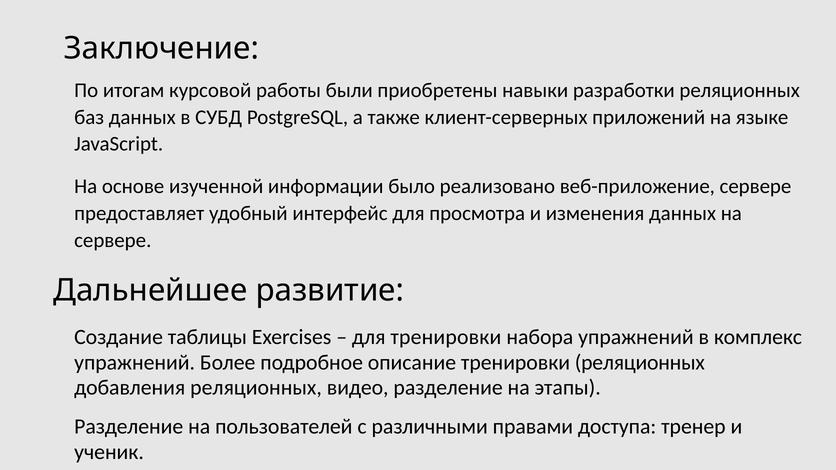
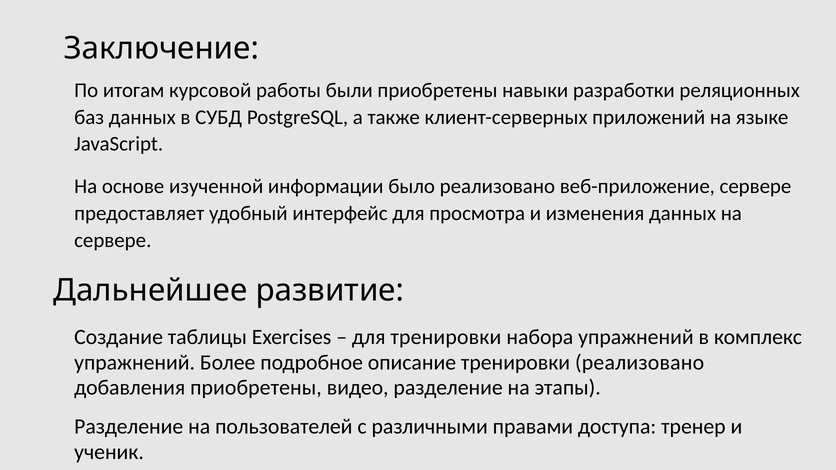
тренировки реляционных: реляционных -> реализовано
добавления реляционных: реляционных -> приобретены
